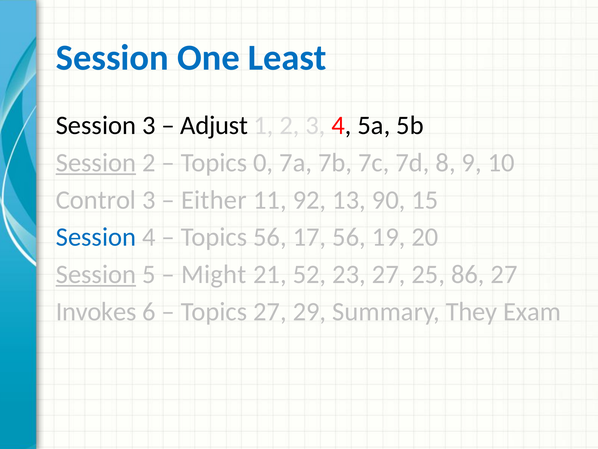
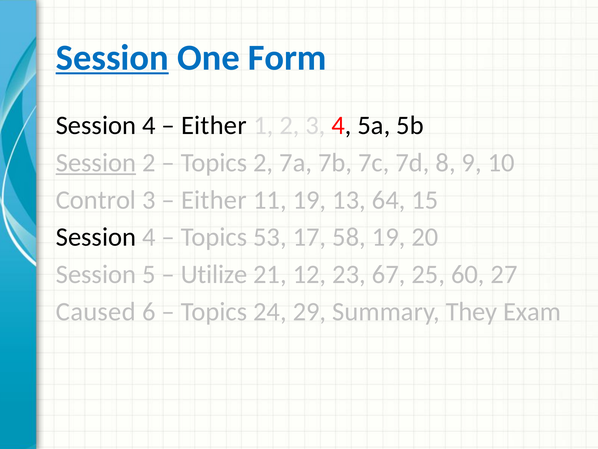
Session at (112, 58) underline: none -> present
Least: Least -> Form
3 at (149, 125): 3 -> 4
Adjust at (214, 125): Adjust -> Either
Topics 0: 0 -> 2
11 92: 92 -> 19
90: 90 -> 64
Session at (96, 237) colour: blue -> black
Topics 56: 56 -> 53
17 56: 56 -> 58
Session at (96, 274) underline: present -> none
Might: Might -> Utilize
52: 52 -> 12
23 27: 27 -> 67
86: 86 -> 60
Invokes: Invokes -> Caused
Topics 27: 27 -> 24
